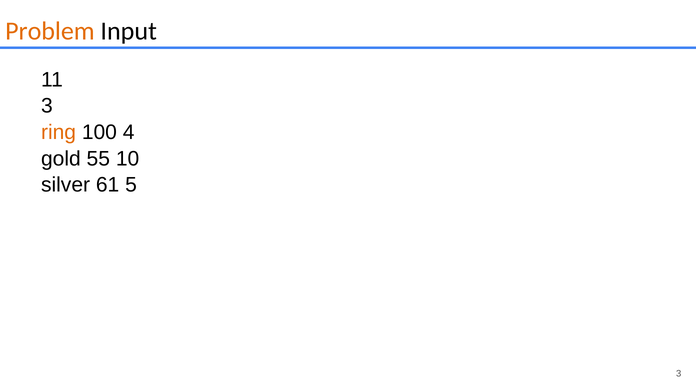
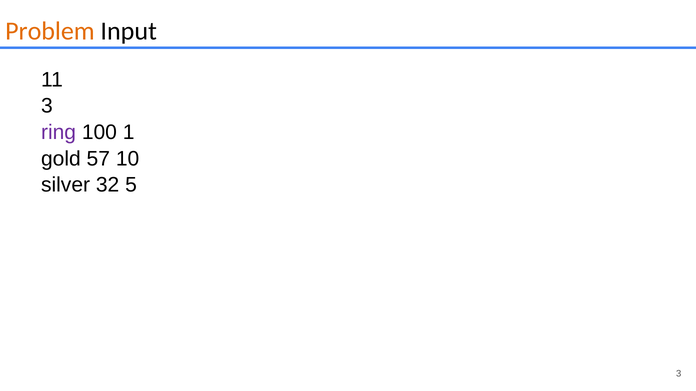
ring colour: orange -> purple
4: 4 -> 1
55: 55 -> 57
61: 61 -> 32
